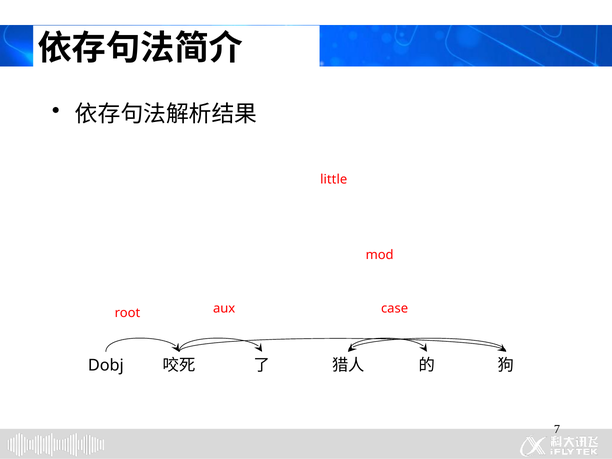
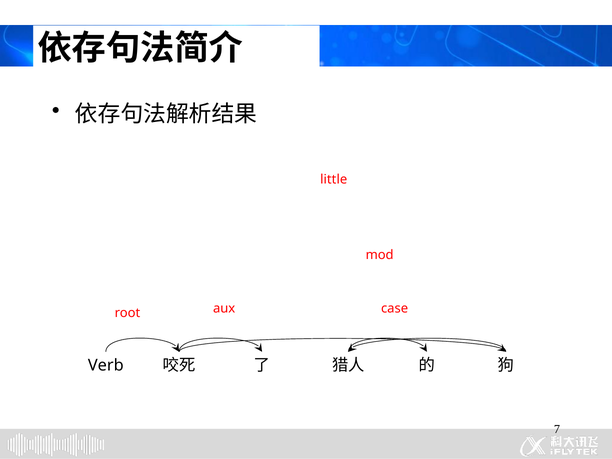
Dobj: Dobj -> Verb
